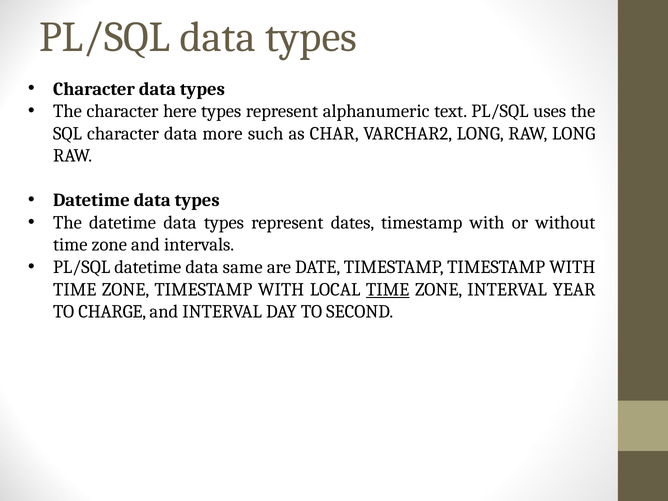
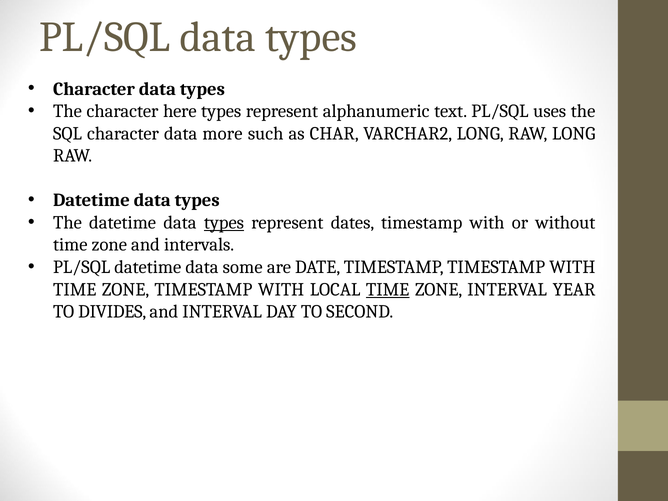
types at (224, 223) underline: none -> present
same: same -> some
CHARGE: CHARGE -> DIVIDES
